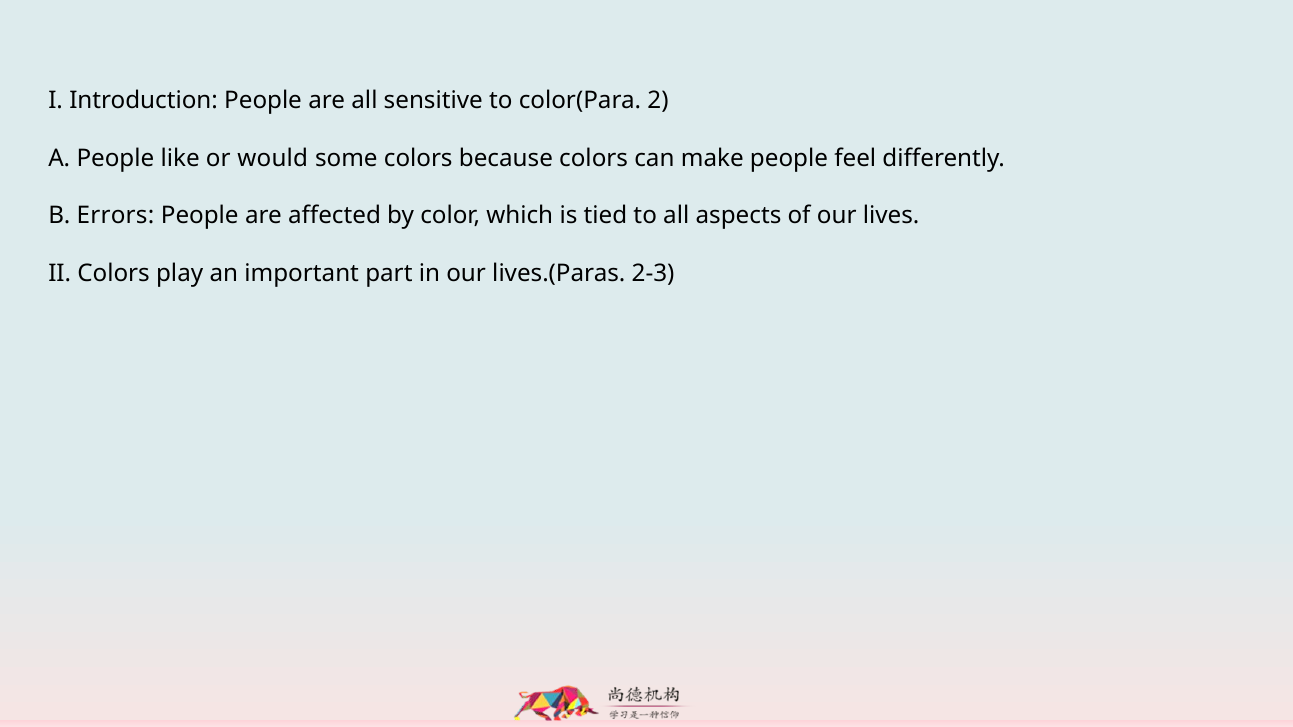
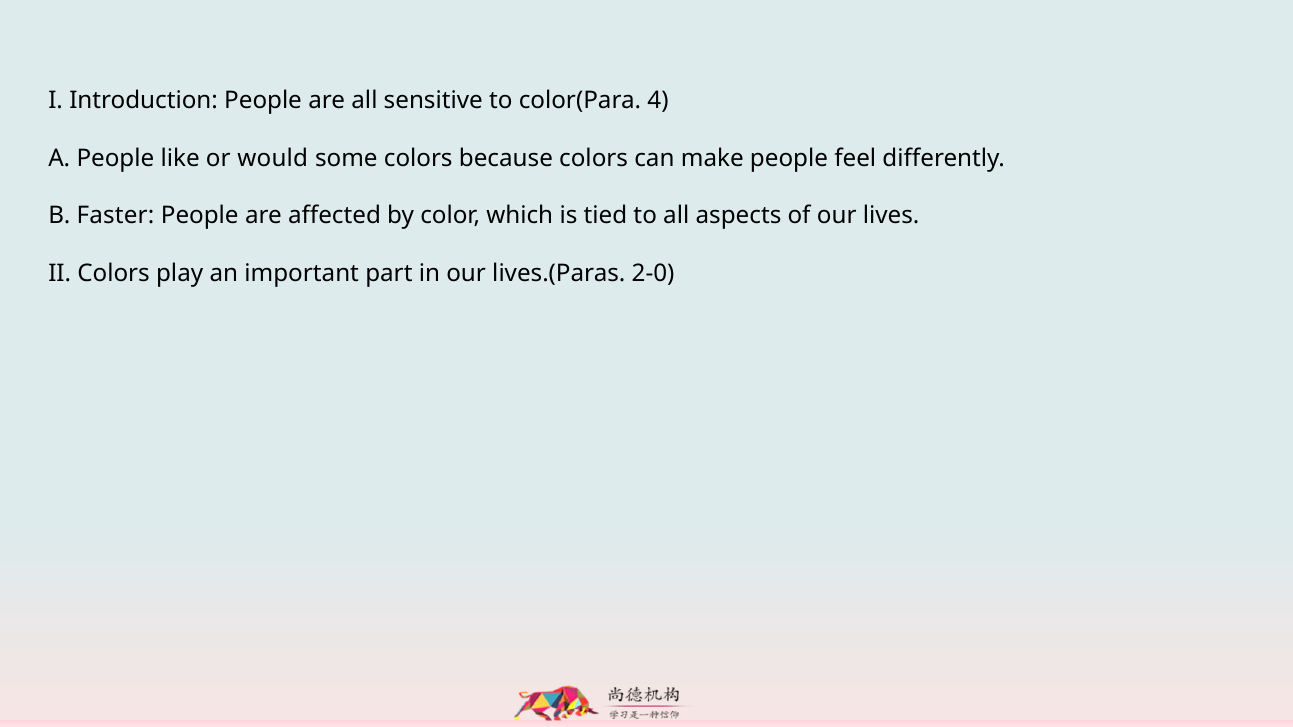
2: 2 -> 4
Errors: Errors -> Faster
2-3: 2-3 -> 2-0
